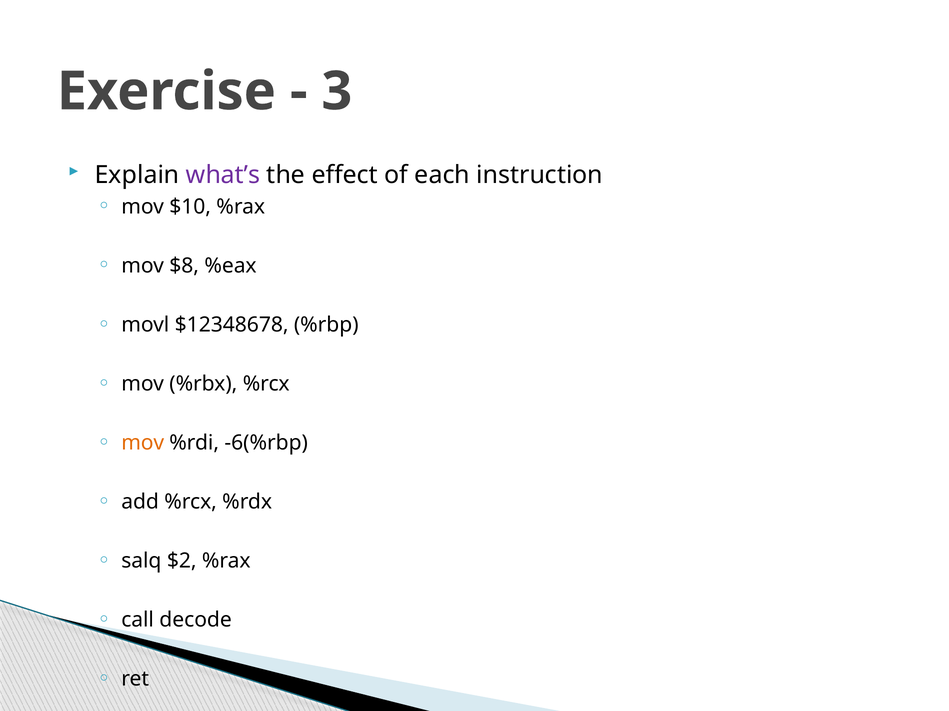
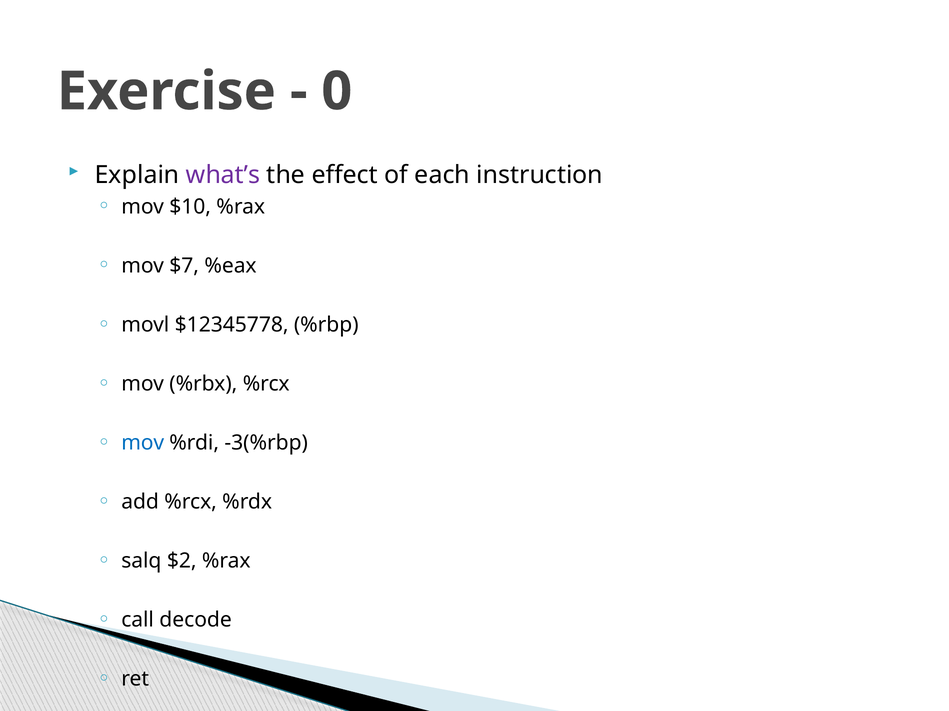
3: 3 -> 0
$8: $8 -> $7
$12348678: $12348678 -> $12345778
mov at (143, 443) colour: orange -> blue
-6(%rbp: -6(%rbp -> -3(%rbp
